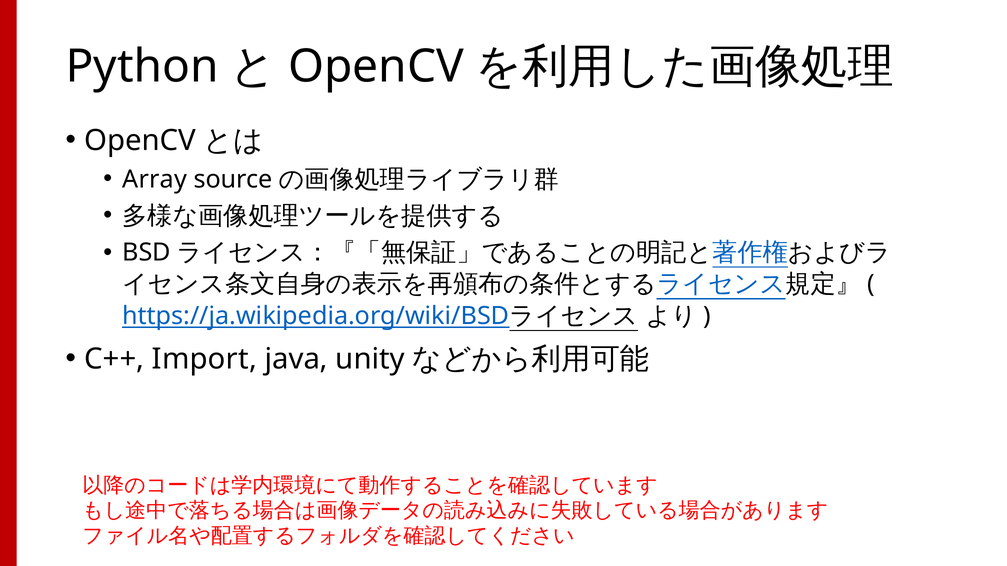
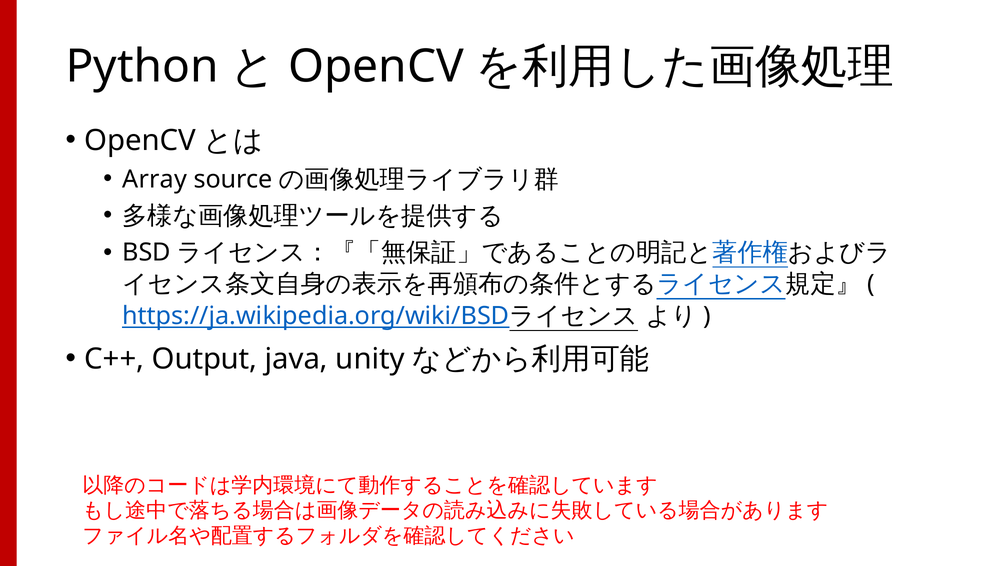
Import: Import -> Output
